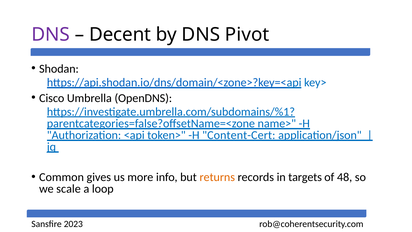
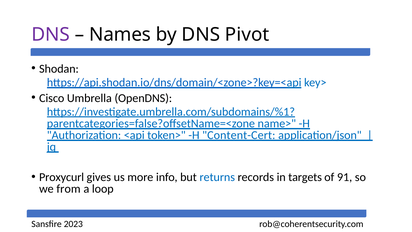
Decent: Decent -> Names
Common: Common -> Proxycurl
returns colour: orange -> blue
48: 48 -> 91
scale: scale -> from
